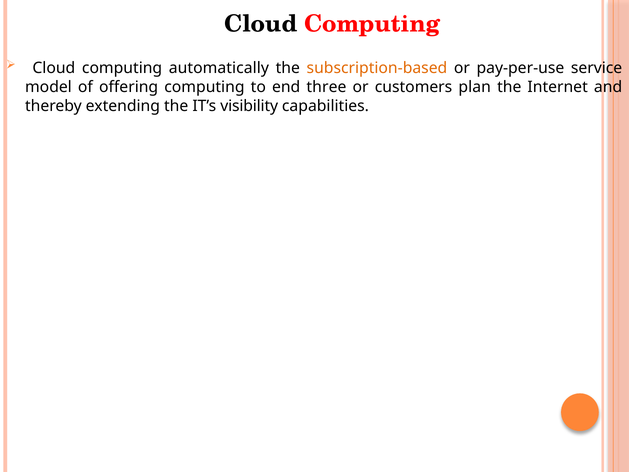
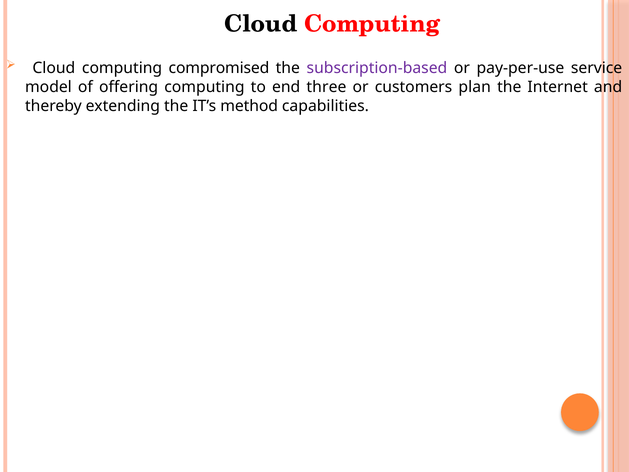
automatically: automatically -> compromised
subscription-based colour: orange -> purple
visibility: visibility -> method
